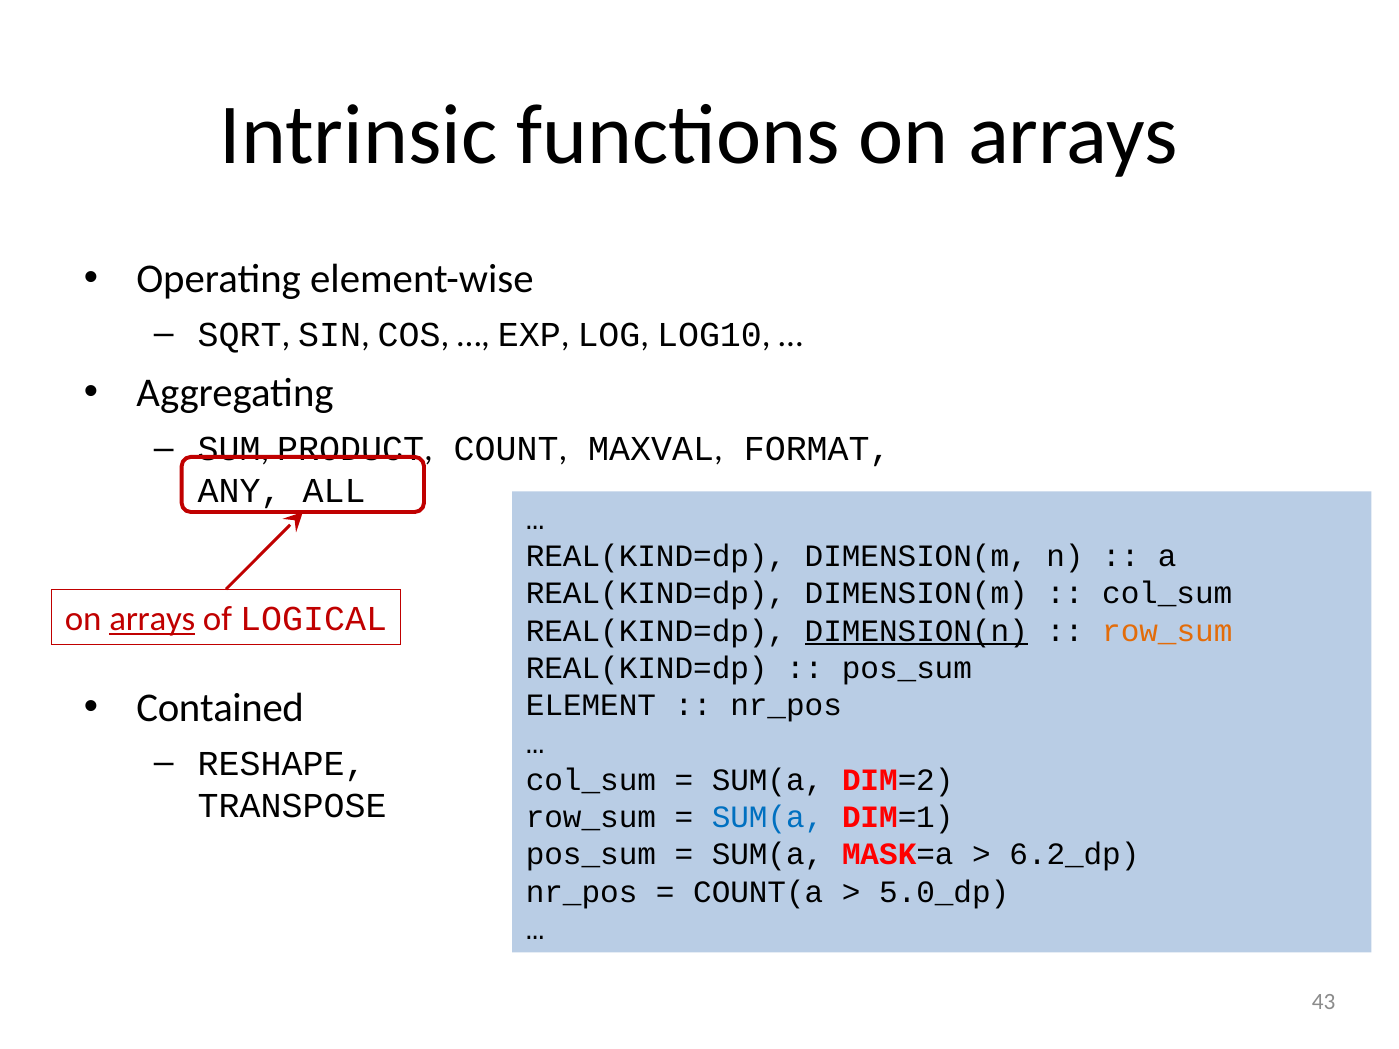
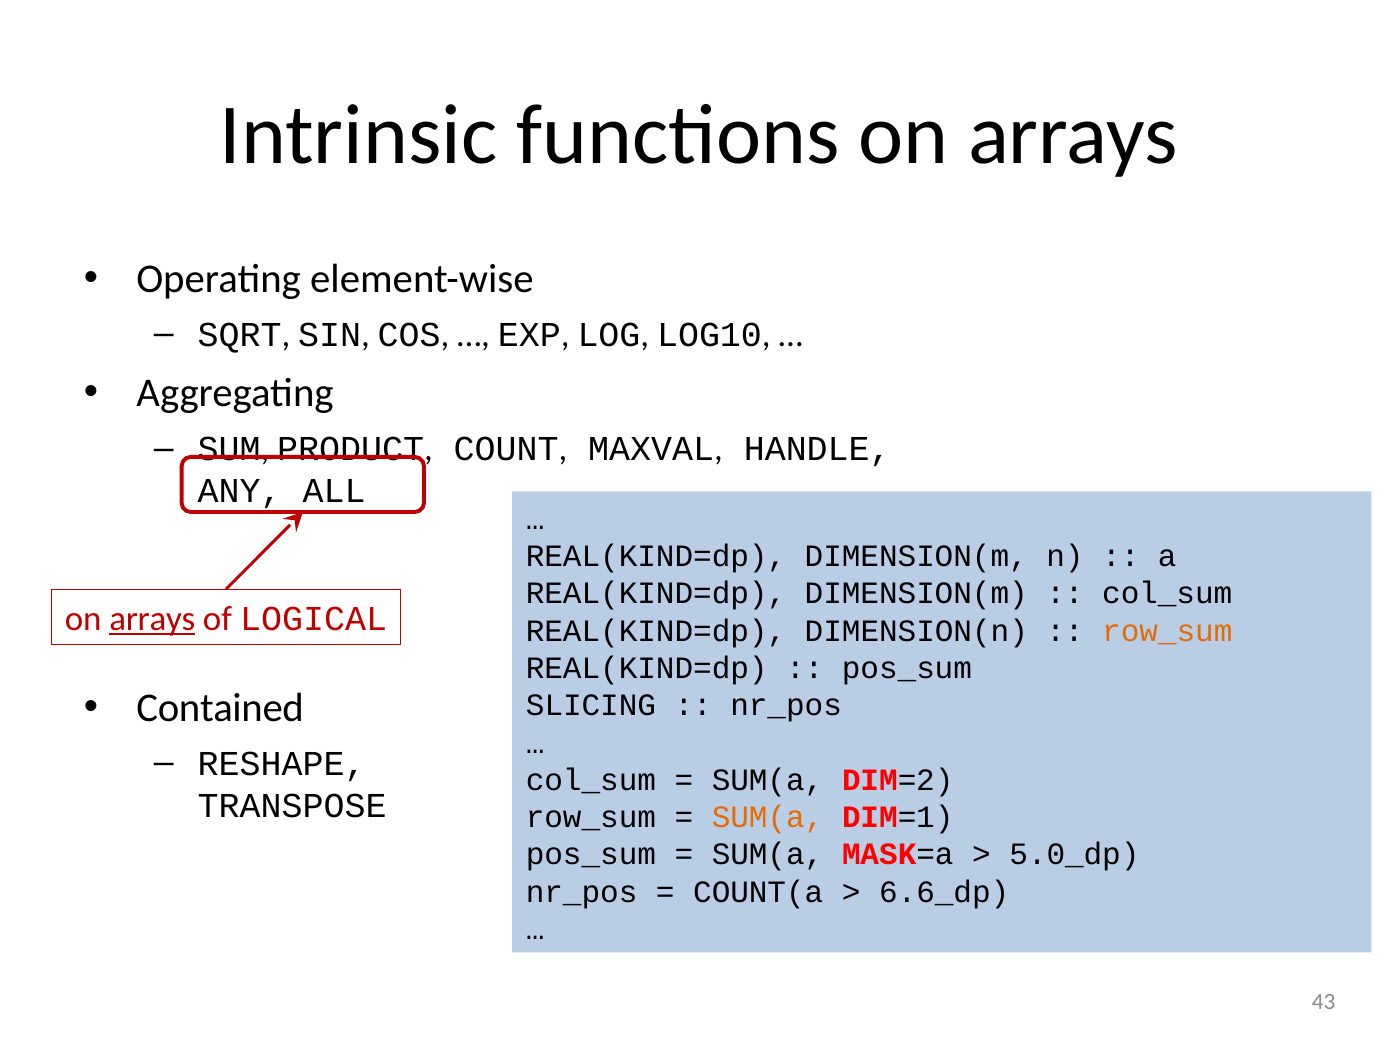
FORMAT: FORMAT -> HANDLE
DIMENSION(n underline: present -> none
ELEMENT: ELEMENT -> SLICING
SUM(a at (768, 818) colour: blue -> orange
6.2_dp: 6.2_dp -> 5.0_dp
5.0_dp: 5.0_dp -> 6.6_dp
